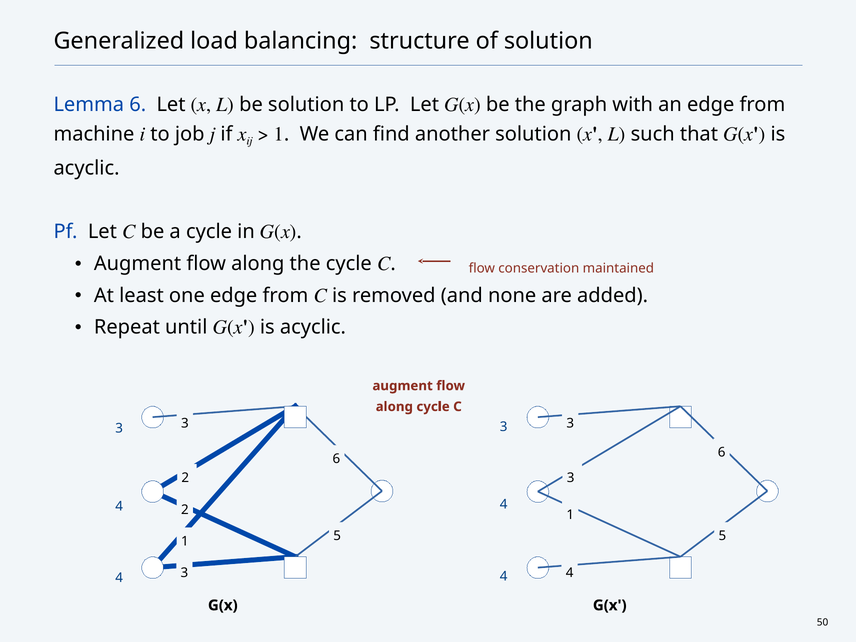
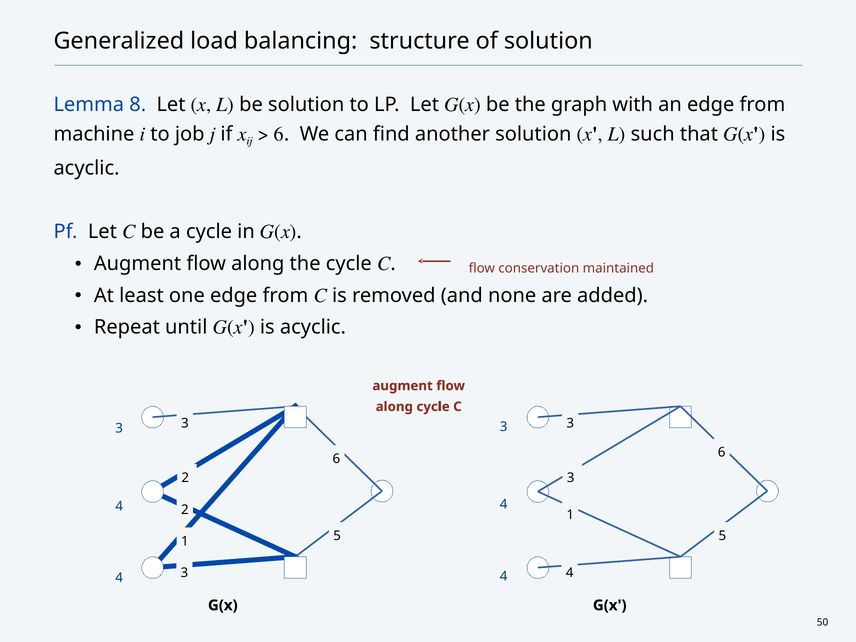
Lemma 6: 6 -> 8
1 at (279, 134): 1 -> 6
